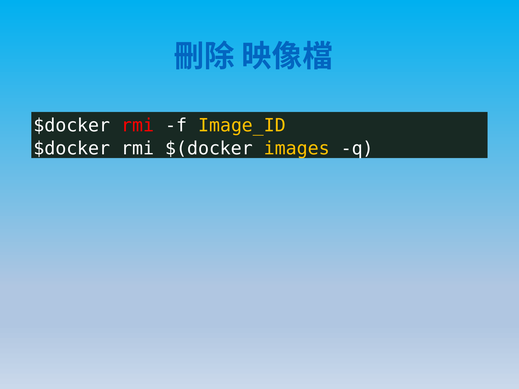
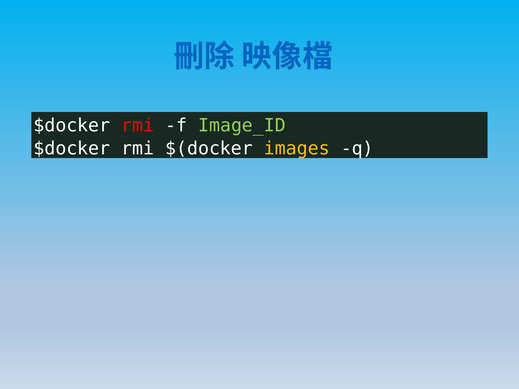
Image_ID colour: yellow -> light green
